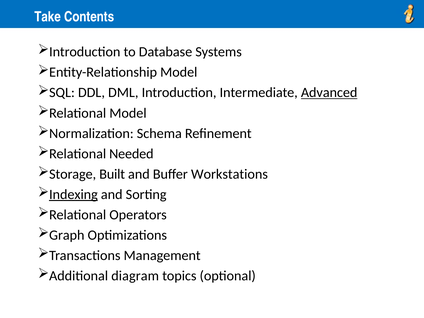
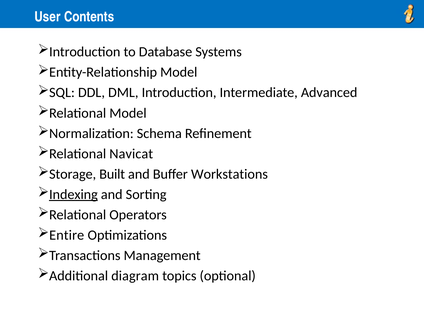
Take: Take -> User
Advanced underline: present -> none
Needed: Needed -> Navicat
Graph: Graph -> Entire
